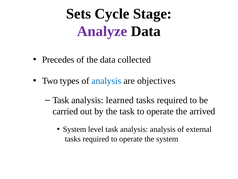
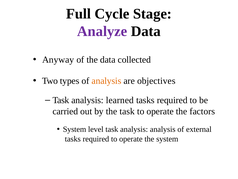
Sets: Sets -> Full
Precedes: Precedes -> Anyway
analysis at (106, 81) colour: blue -> orange
arrived: arrived -> factors
